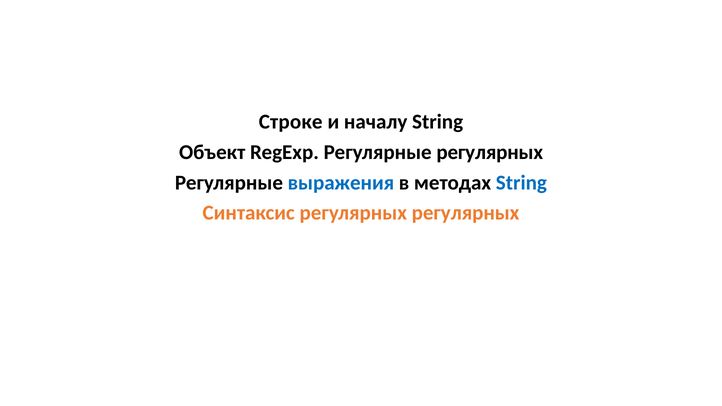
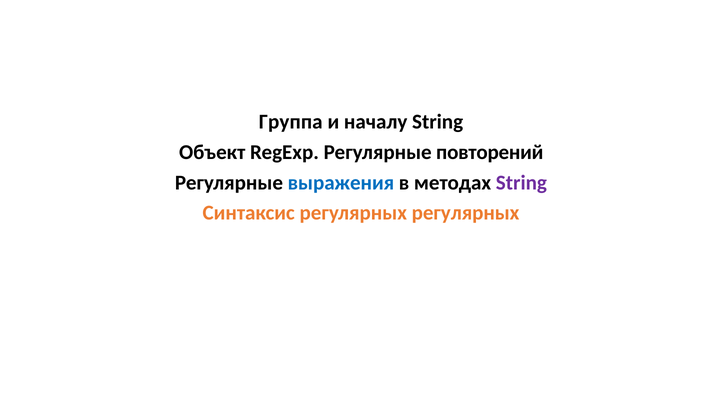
Строке: Строке -> Группа
Регулярные регулярных: регулярных -> повторений
String at (521, 183) colour: blue -> purple
